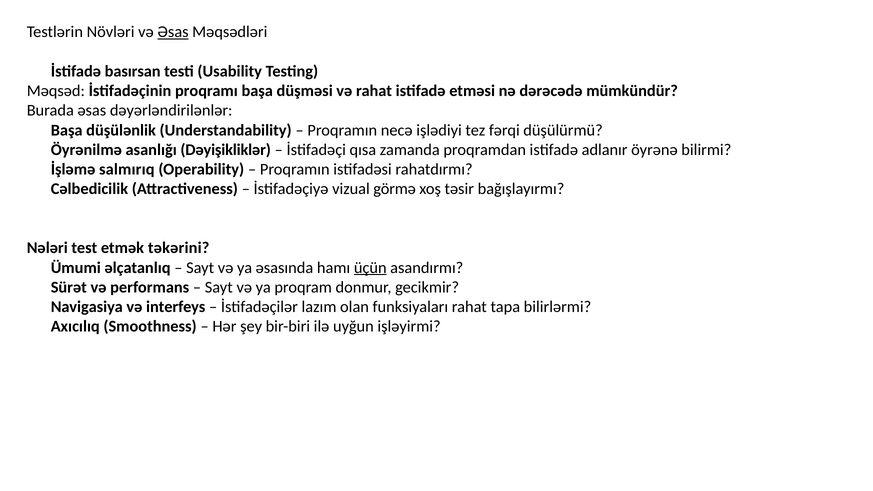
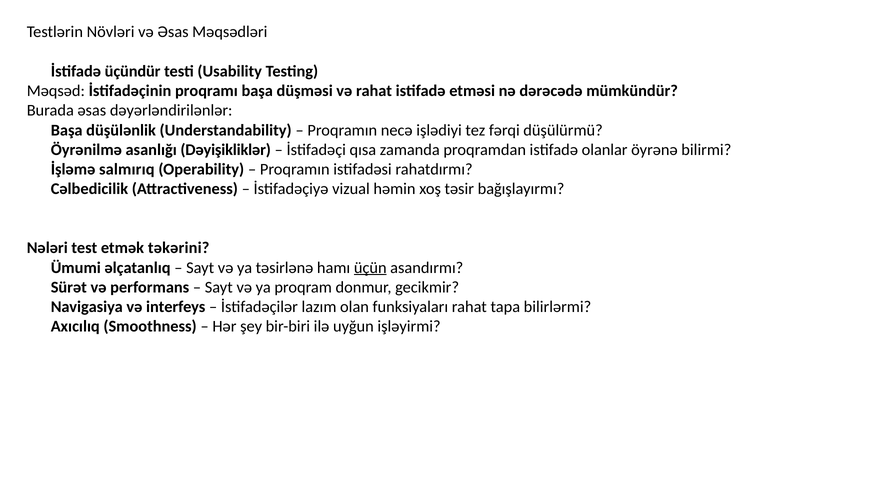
Əsas at (173, 32) underline: present -> none
basırsan: basırsan -> üçündür
adlanır: adlanır -> olanlar
görmə: görmə -> həmin
əsasında: əsasında -> təsirlənə
